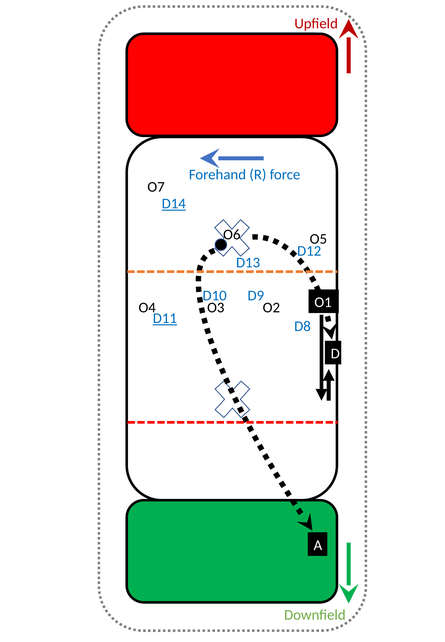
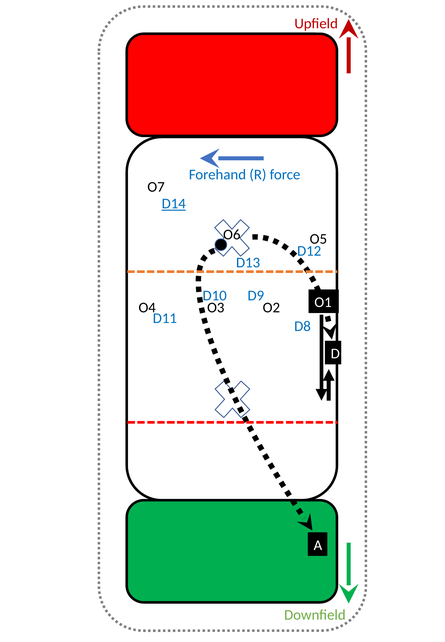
D11 underline: present -> none
